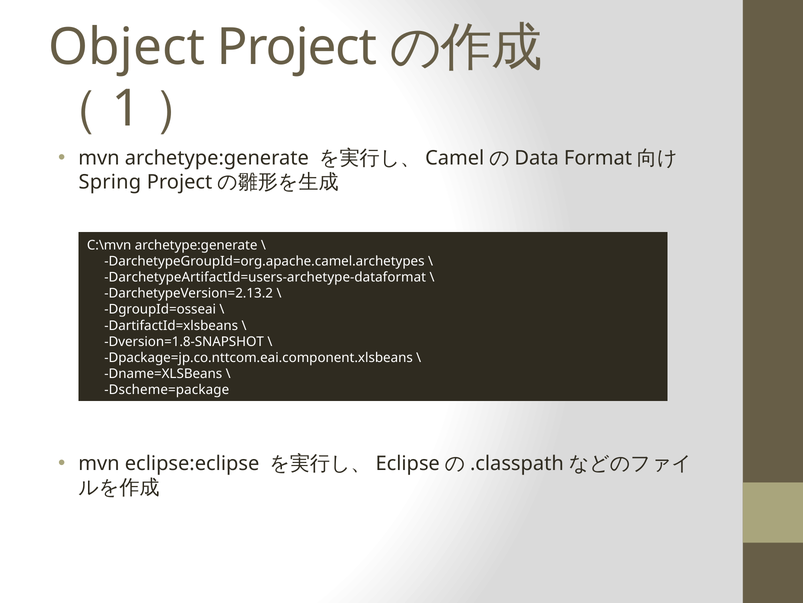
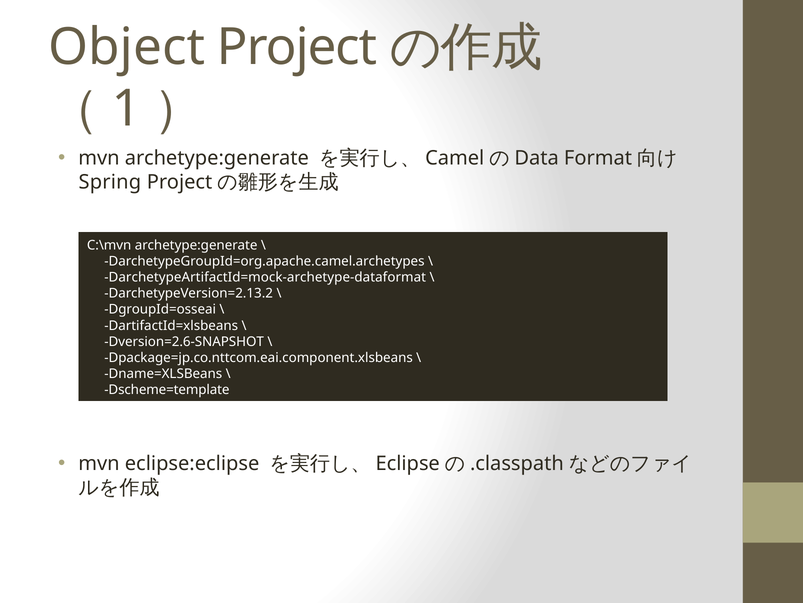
DarchetypeArtifactId=users-archetype-dataformat: DarchetypeArtifactId=users-archetype-dataformat -> DarchetypeArtifactId=mock-archetype-dataformat
Dversion=1.8-SNAPSHOT: Dversion=1.8-SNAPSHOT -> Dversion=2.6-SNAPSHOT
Dscheme=package: Dscheme=package -> Dscheme=template
